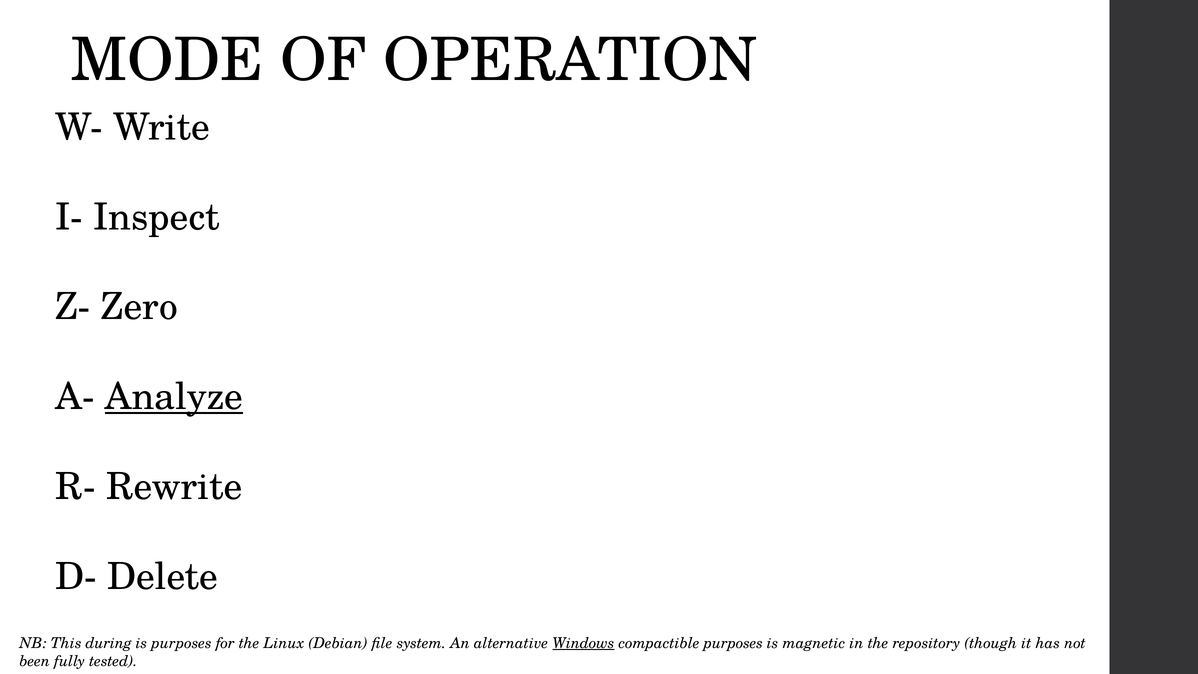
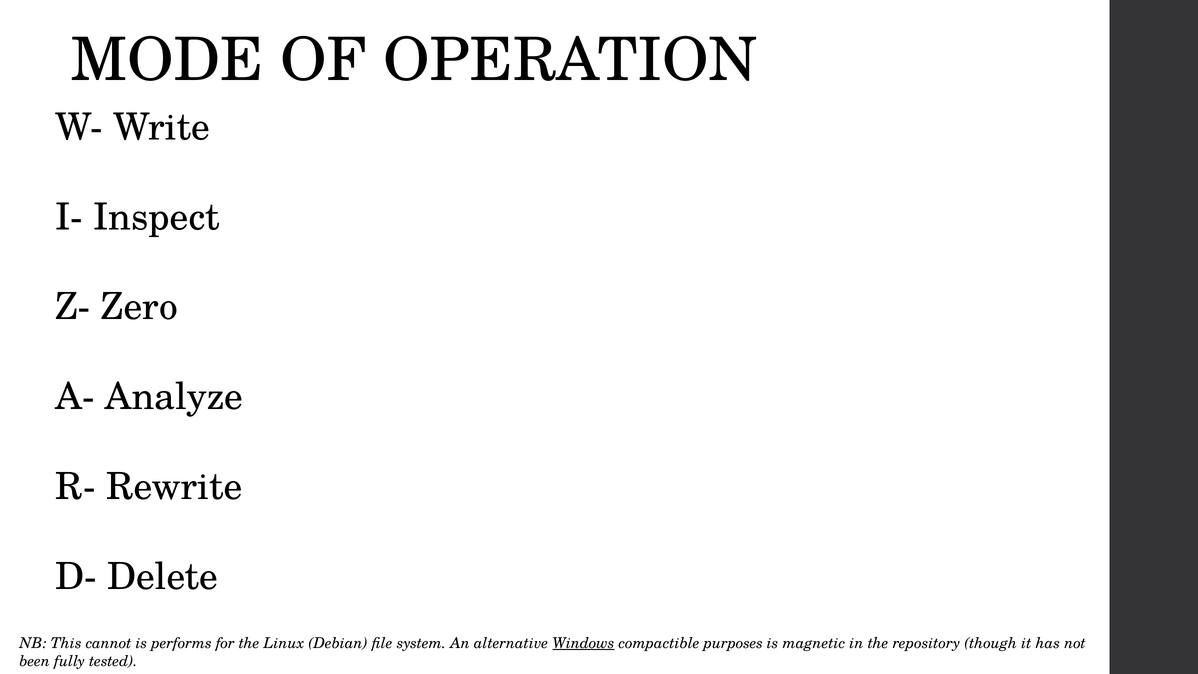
Analyze underline: present -> none
during: during -> cannot
is purposes: purposes -> performs
